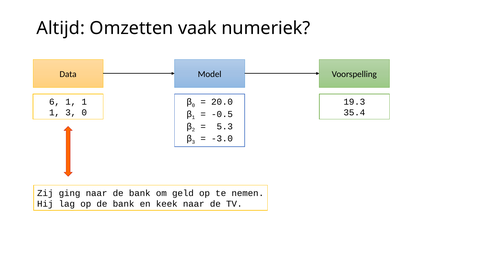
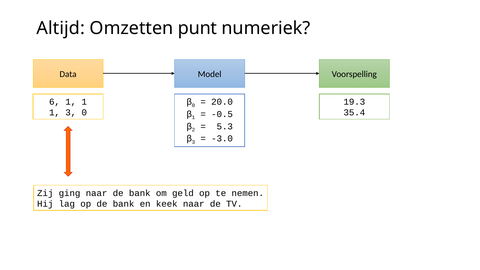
vaak: vaak -> punt
